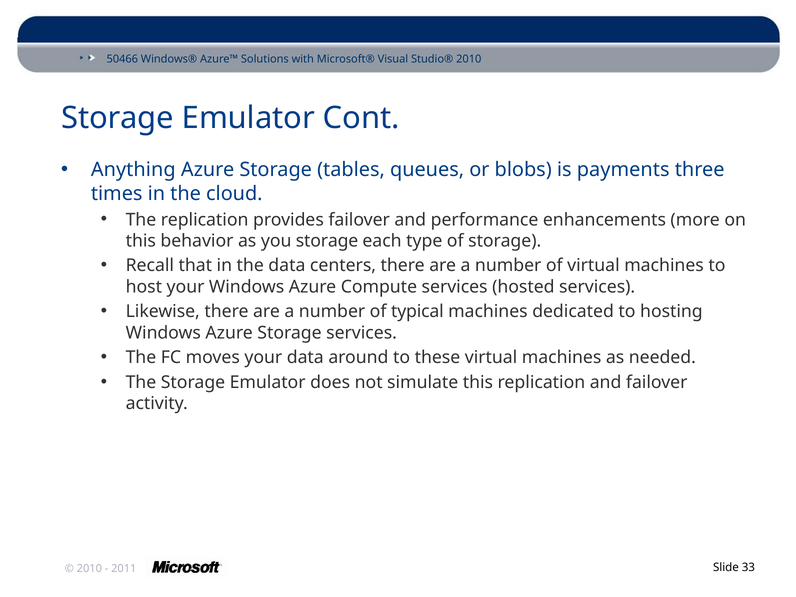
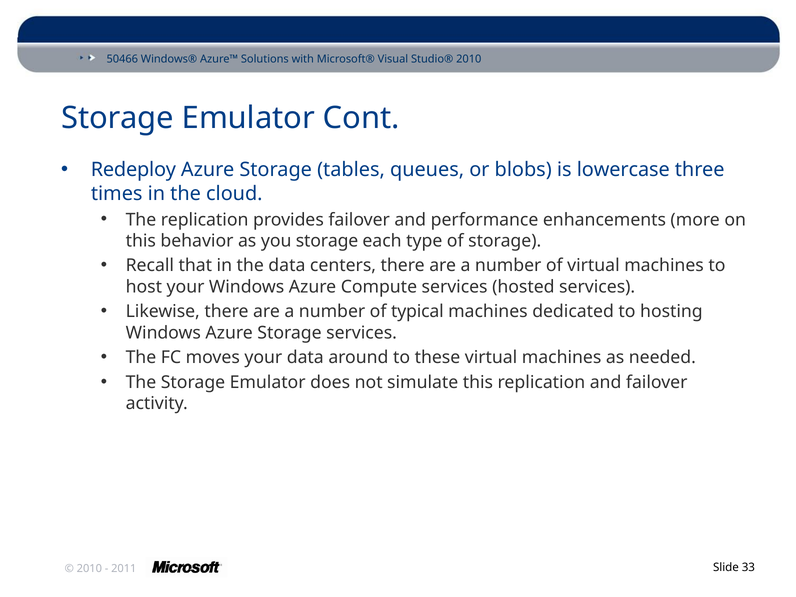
Anything: Anything -> Redeploy
payments: payments -> lowercase
